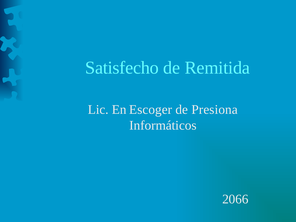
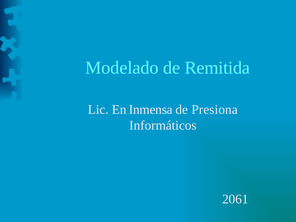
Satisfecho: Satisfecho -> Modelado
Escoger: Escoger -> Inmensa
2066: 2066 -> 2061
